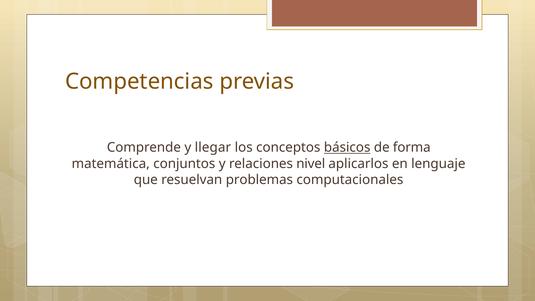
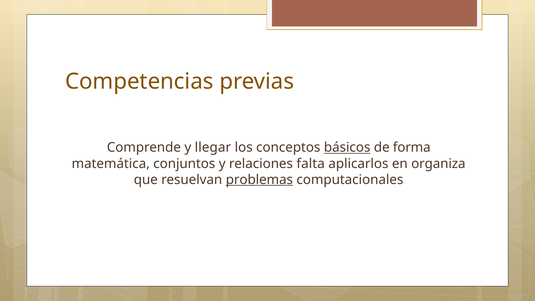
nivel: nivel -> falta
lenguaje: lenguaje -> organiza
problemas underline: none -> present
